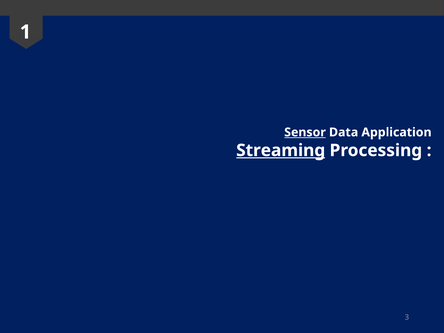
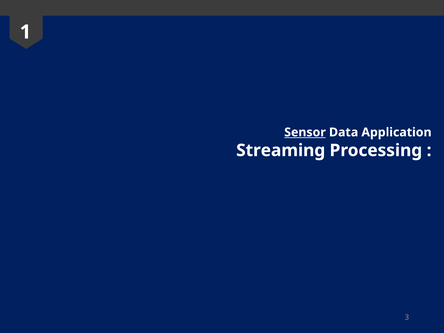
Streaming underline: present -> none
